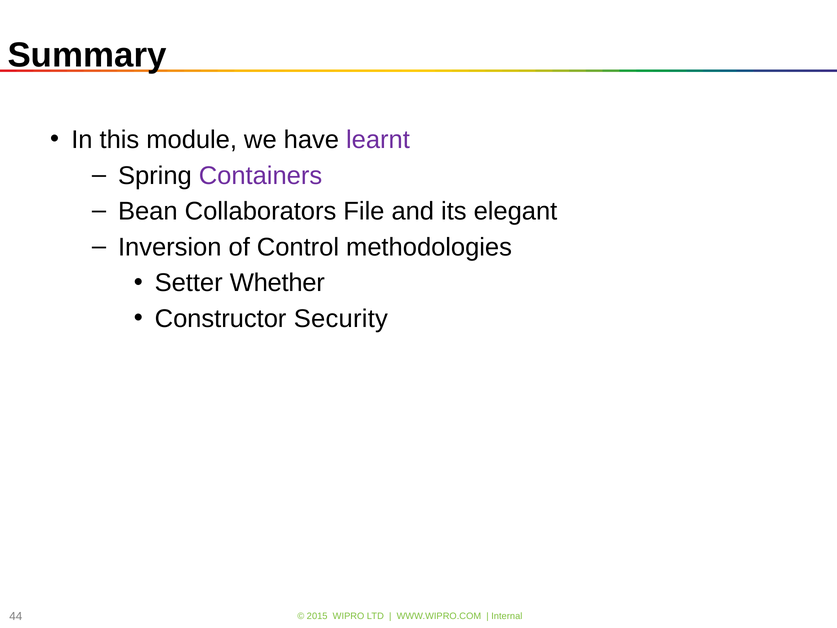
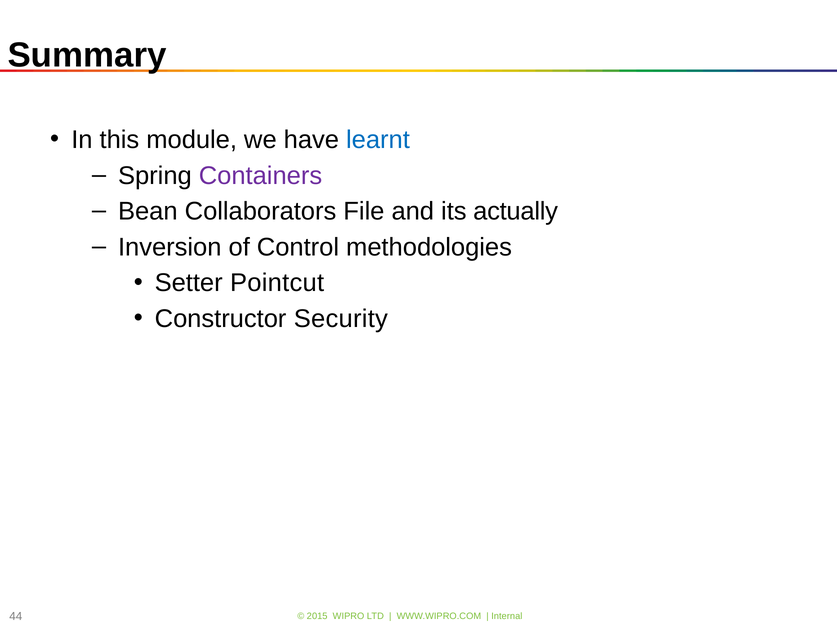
learnt colour: purple -> blue
elegant: elegant -> actually
Whether: Whether -> Pointcut
